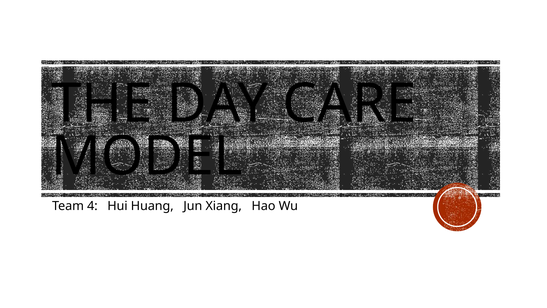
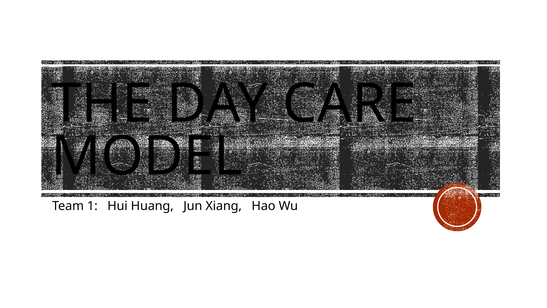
4: 4 -> 1
